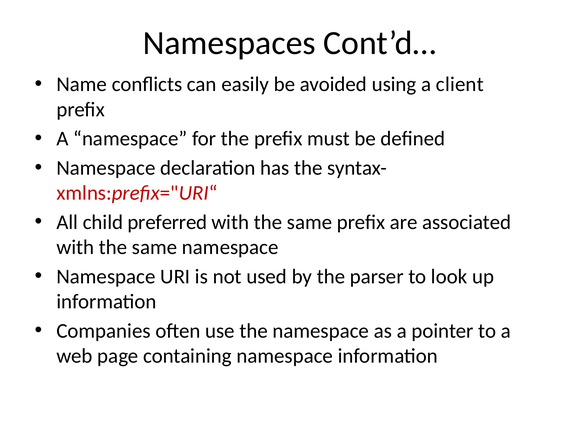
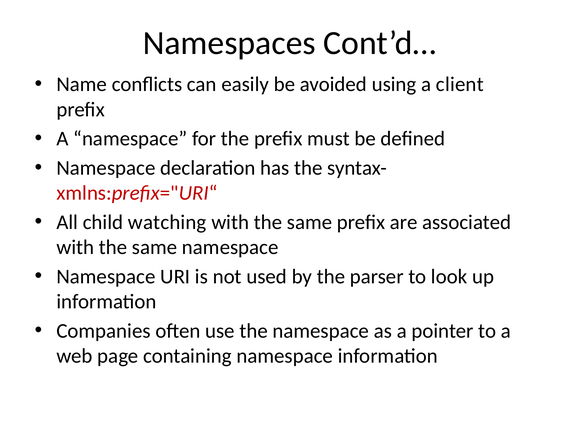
preferred: preferred -> watching
